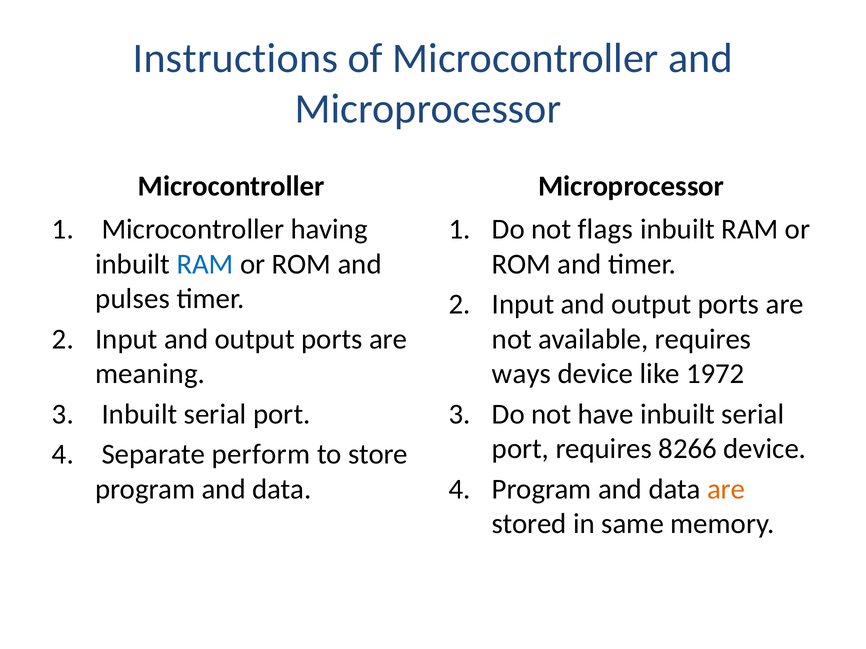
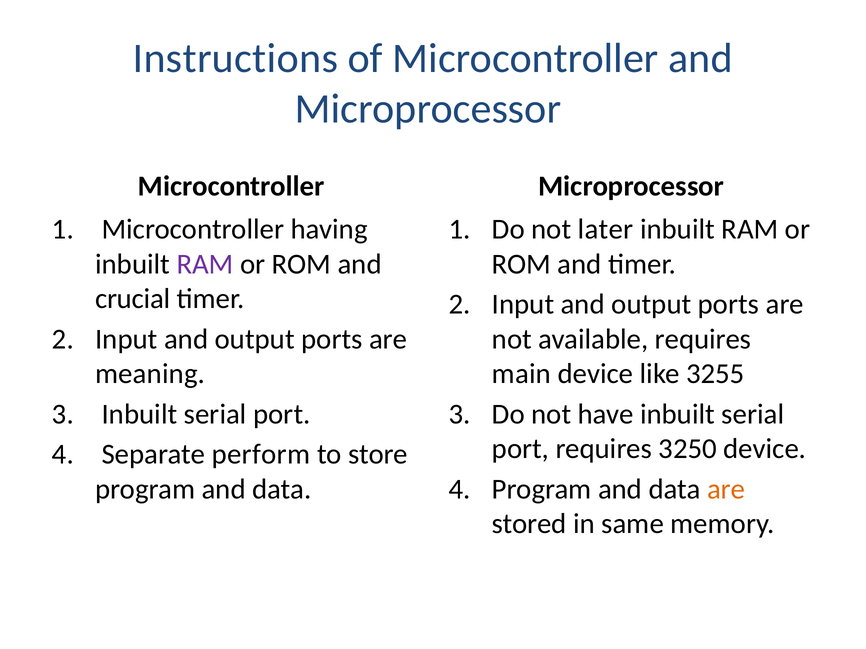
flags: flags -> later
RAM at (205, 264) colour: blue -> purple
pulses: pulses -> crucial
ways: ways -> main
1972: 1972 -> 3255
8266: 8266 -> 3250
